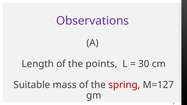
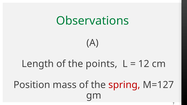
Observations colour: purple -> green
30: 30 -> 12
Suitable: Suitable -> Position
